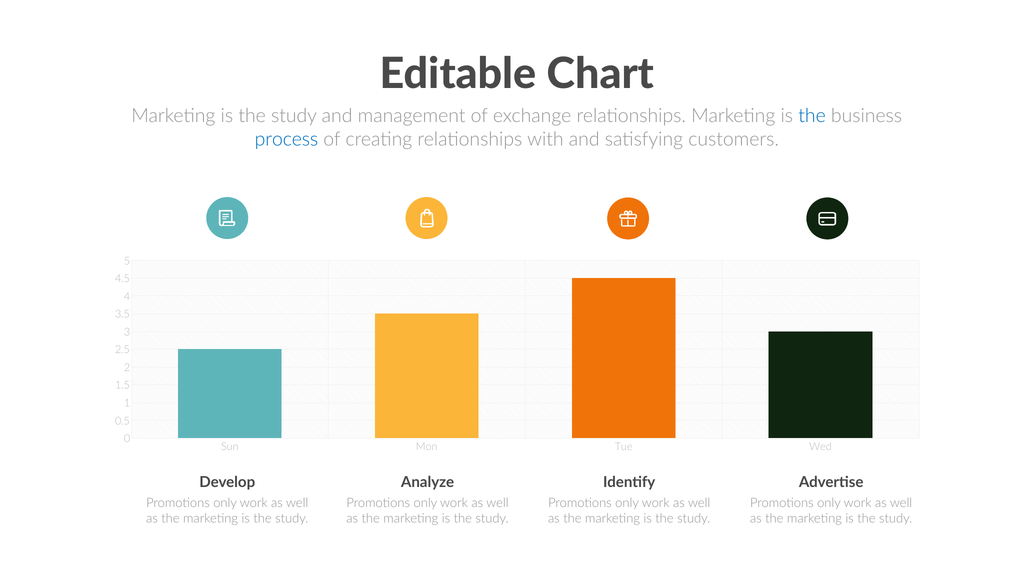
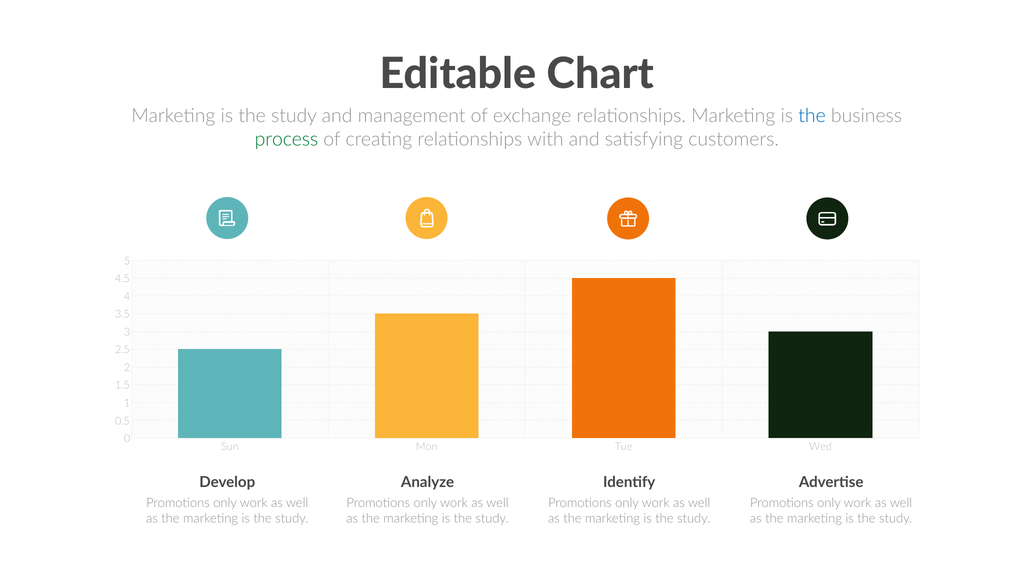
process colour: blue -> green
